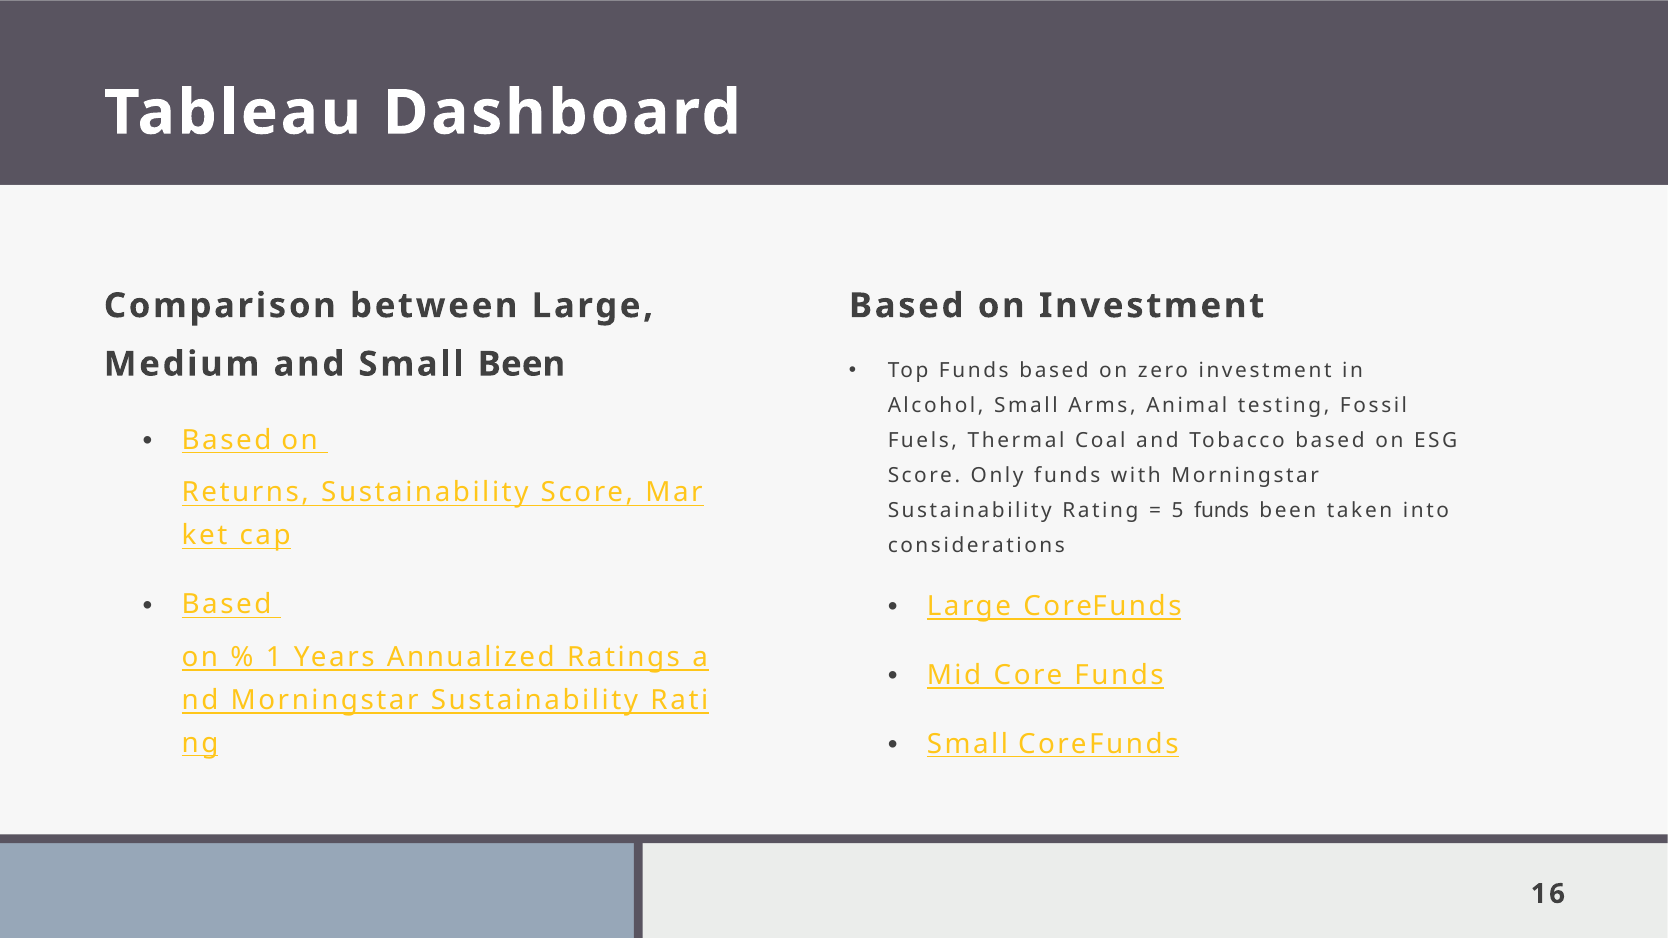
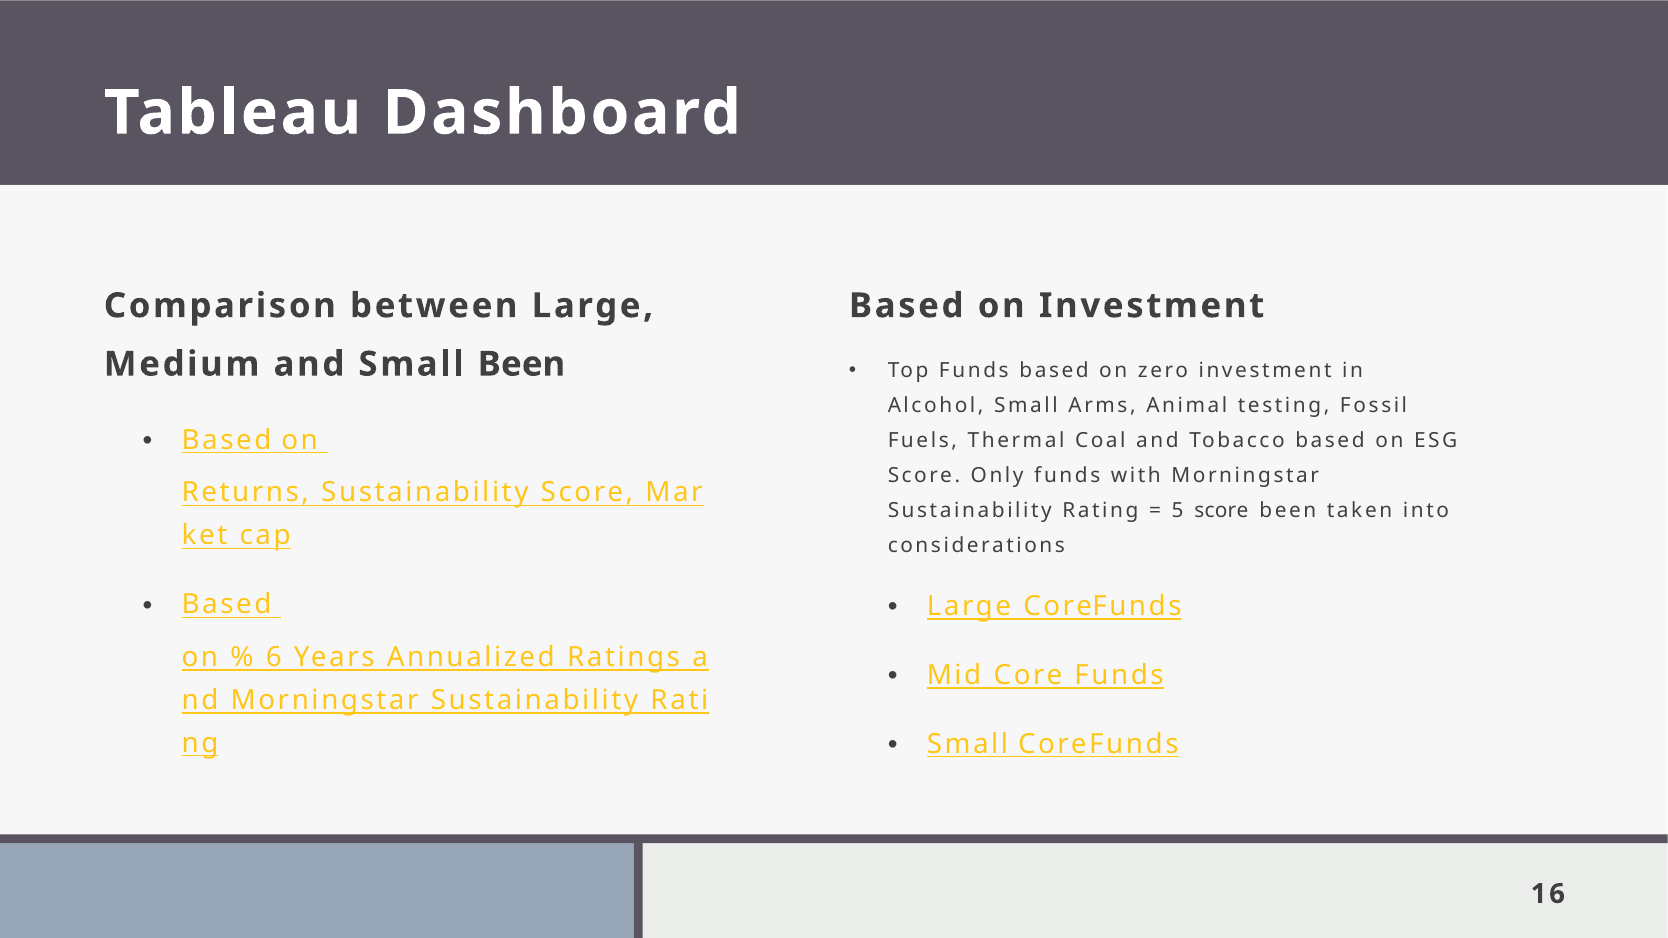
5 funds: funds -> score
1: 1 -> 6
